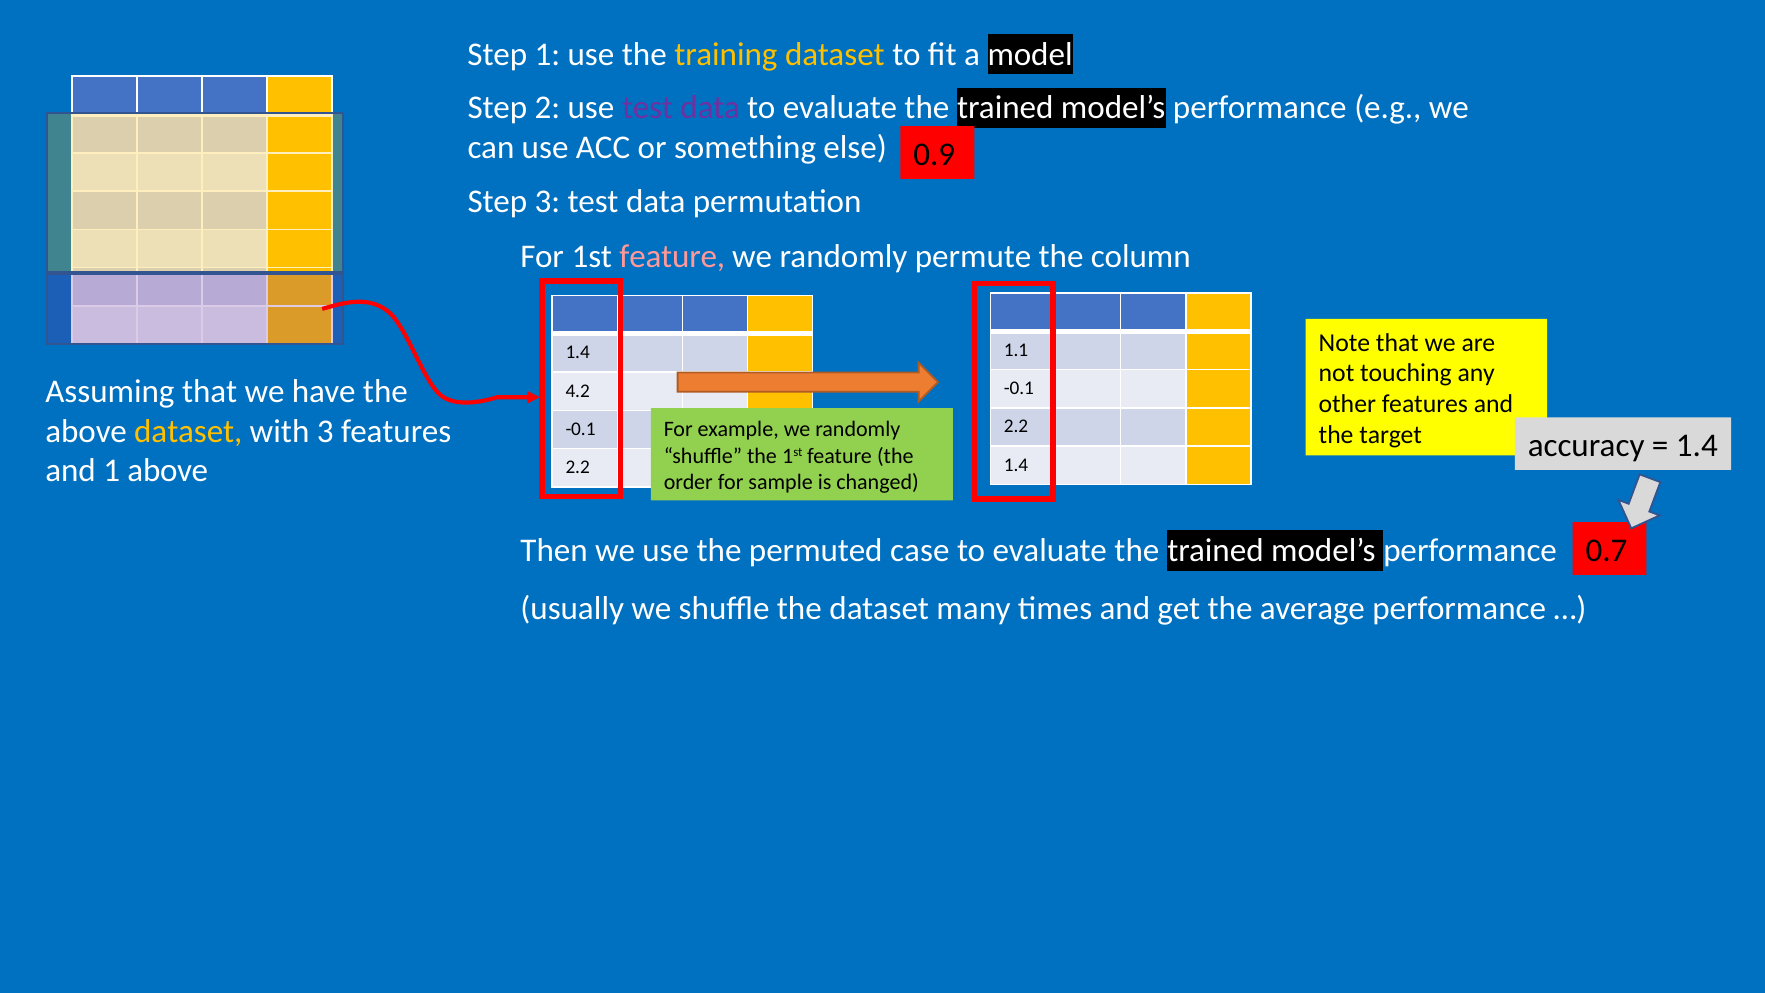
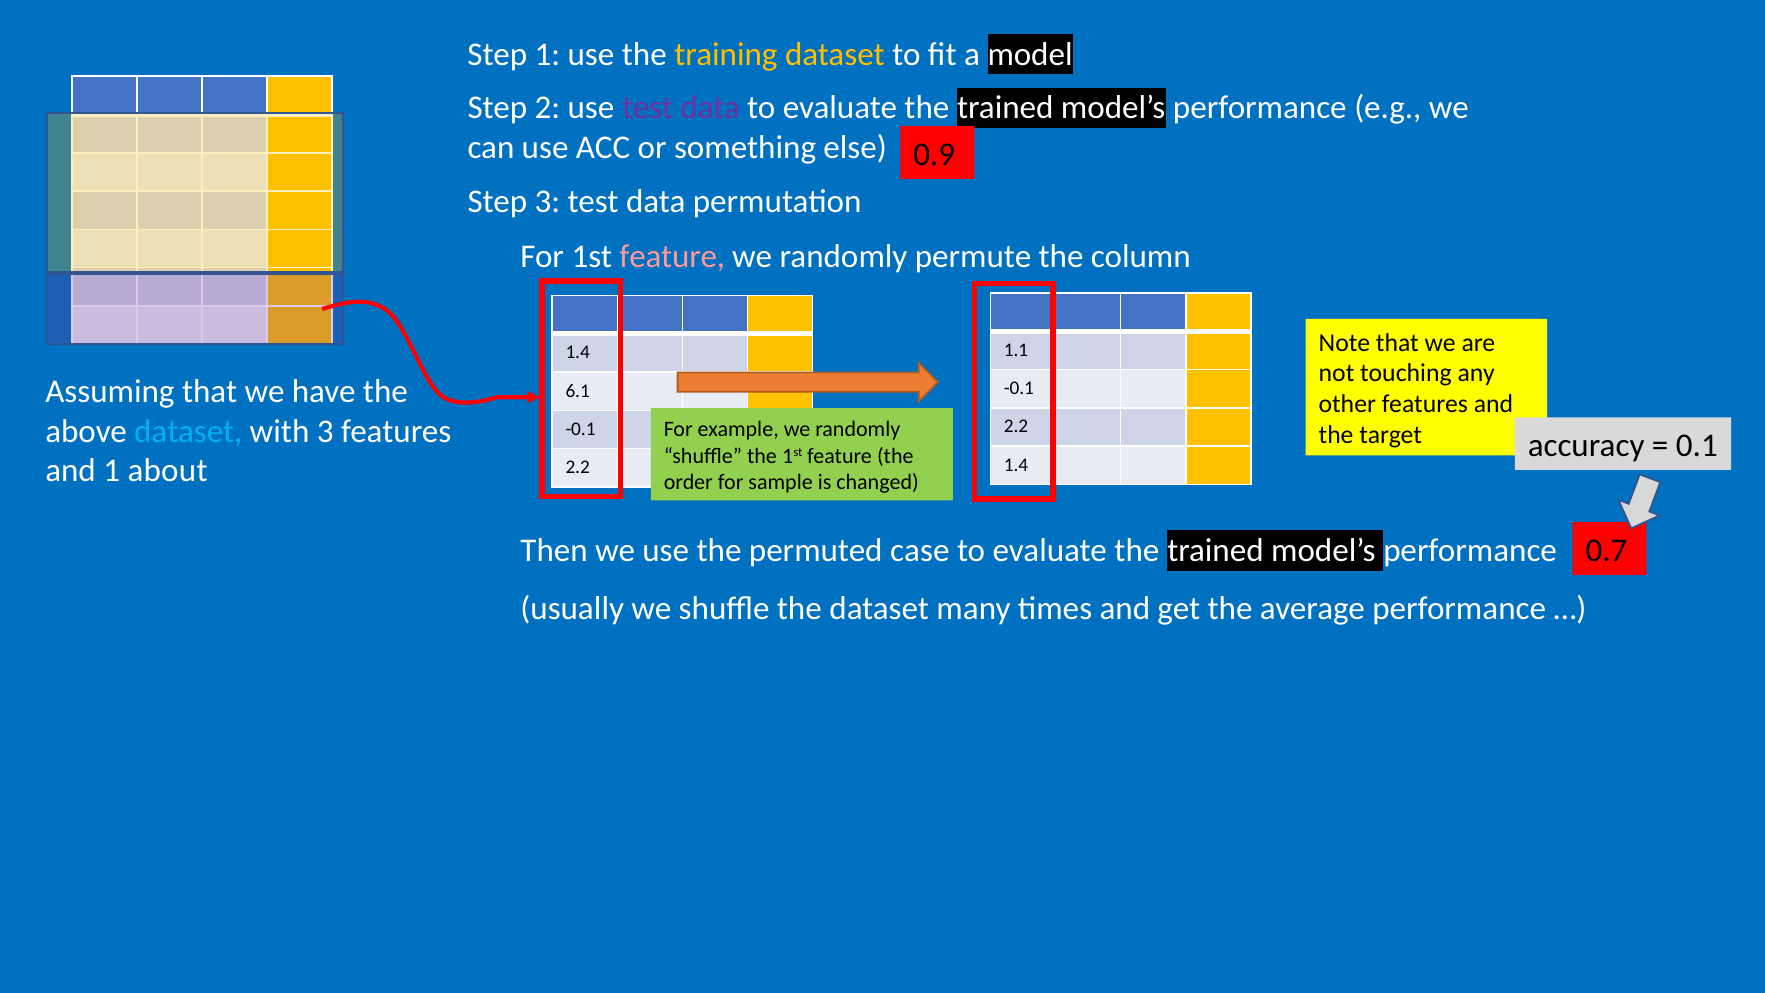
4.2: 4.2 -> 6.1
dataset at (188, 431) colour: yellow -> light blue
1.4 at (1697, 446): 1.4 -> 0.1
1 above: above -> about
